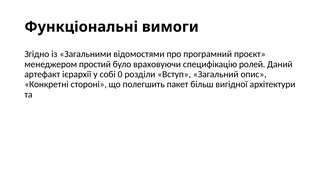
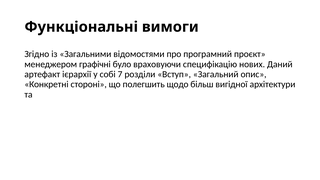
простий: простий -> графічні
ролей: ролей -> нових
0: 0 -> 7
пакет: пакет -> щодо
